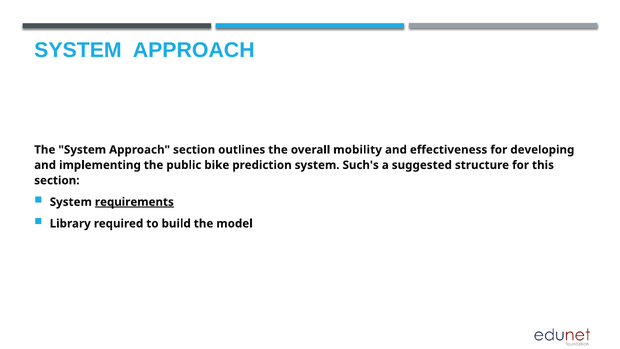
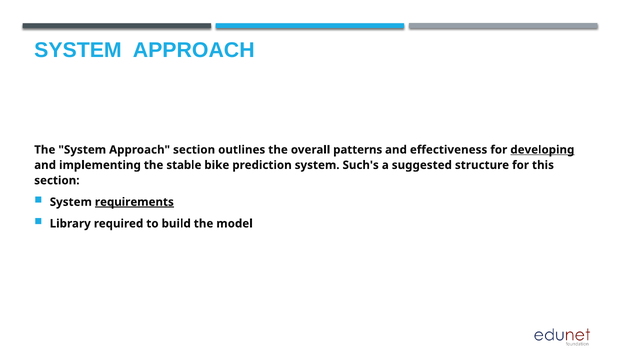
mobility: mobility -> patterns
developing underline: none -> present
public: public -> stable
